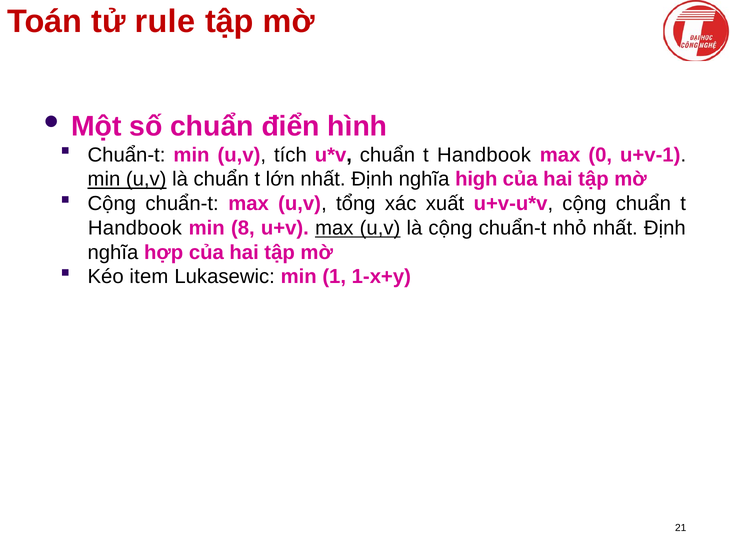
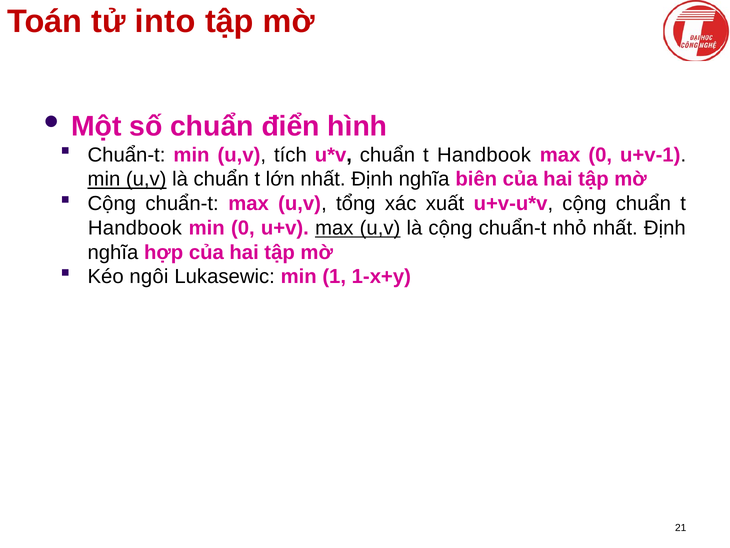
rule: rule -> into
high: high -> biên
min 8: 8 -> 0
item: item -> ngôi
